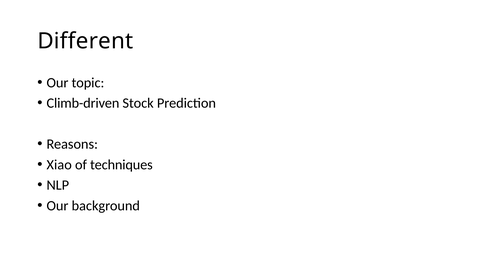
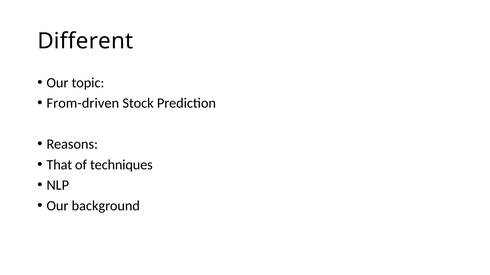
Climb-driven: Climb-driven -> From-driven
Xiao: Xiao -> That
